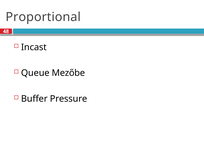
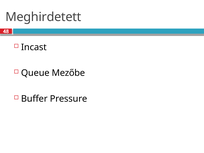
Proportional: Proportional -> Meghirdetett
